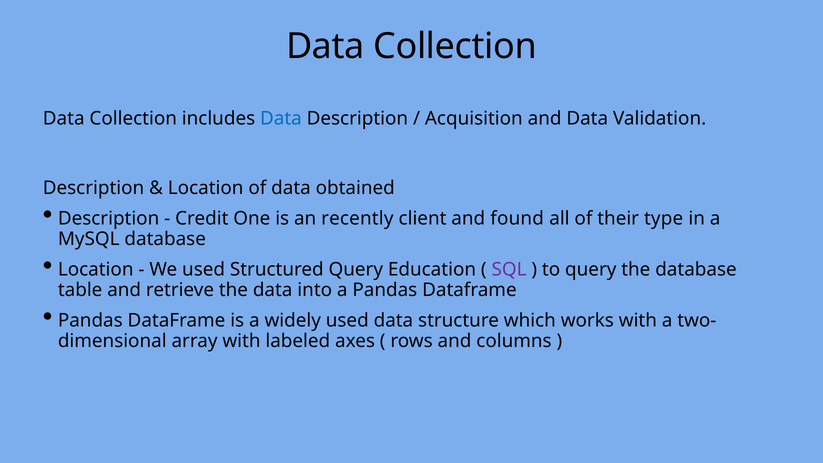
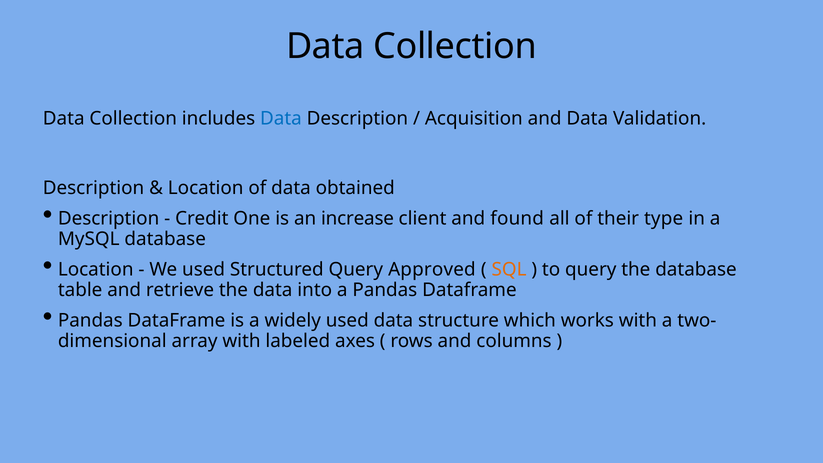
recently: recently -> increase
Education: Education -> Approved
SQL colour: purple -> orange
